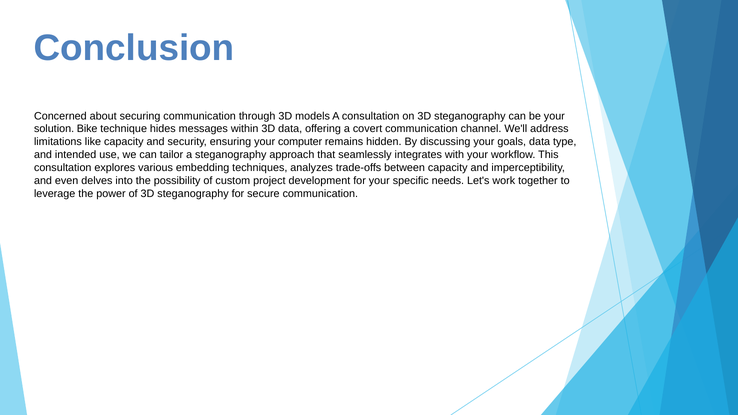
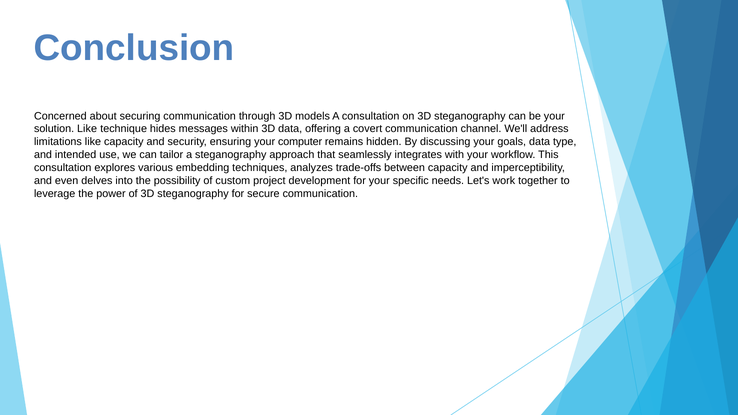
solution Bike: Bike -> Like
